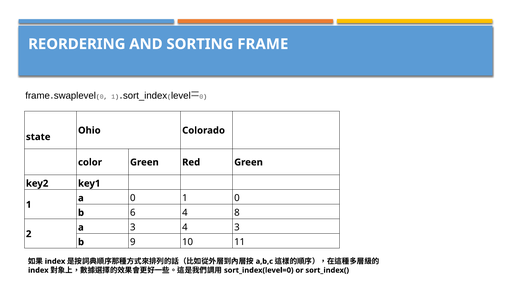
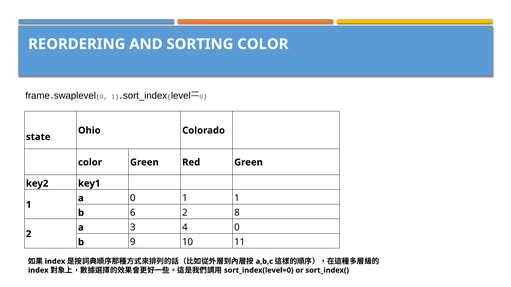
SORTING FRAME: FRAME -> COLOR
1 0: 0 -> 1
6 4: 4 -> 2
4 3: 3 -> 0
